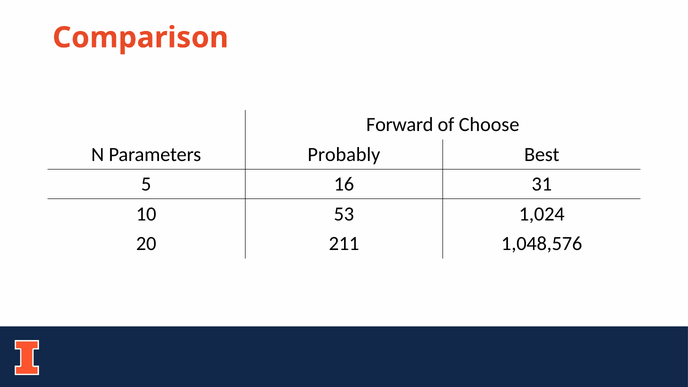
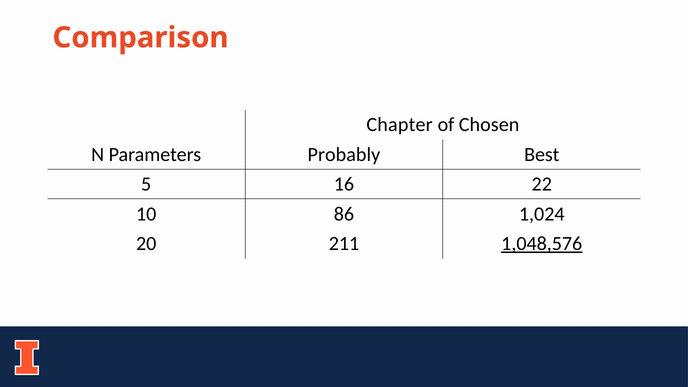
Forward: Forward -> Chapter
Choose: Choose -> Chosen
31: 31 -> 22
53: 53 -> 86
1,048,576 underline: none -> present
